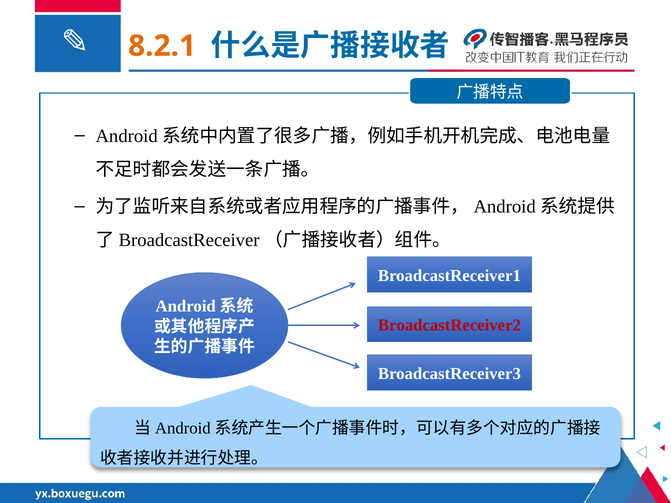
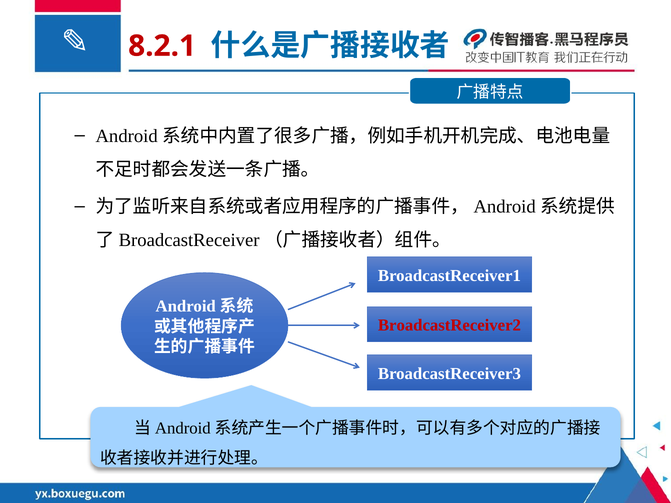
8.2.1 colour: orange -> red
